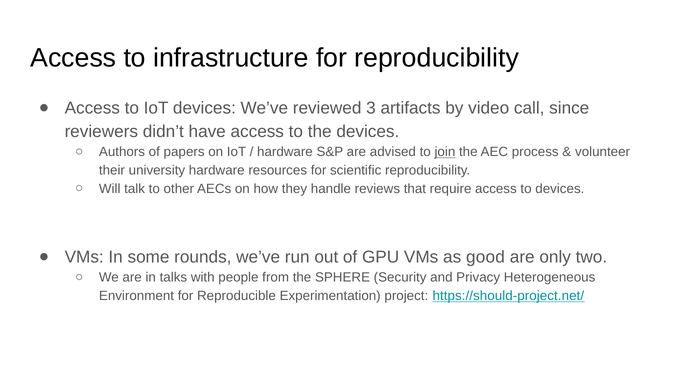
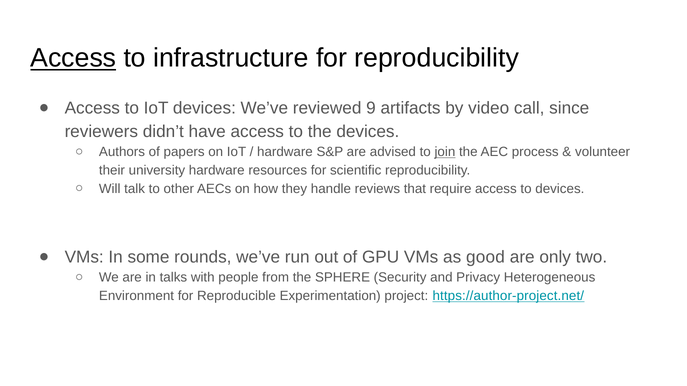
Access at (73, 58) underline: none -> present
3: 3 -> 9
https://should-project.net/: https://should-project.net/ -> https://author-project.net/
